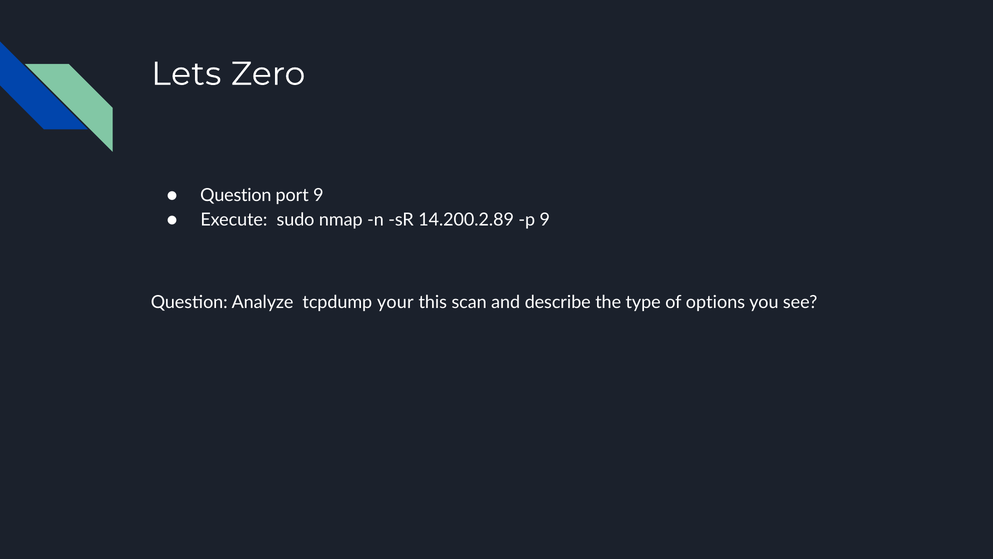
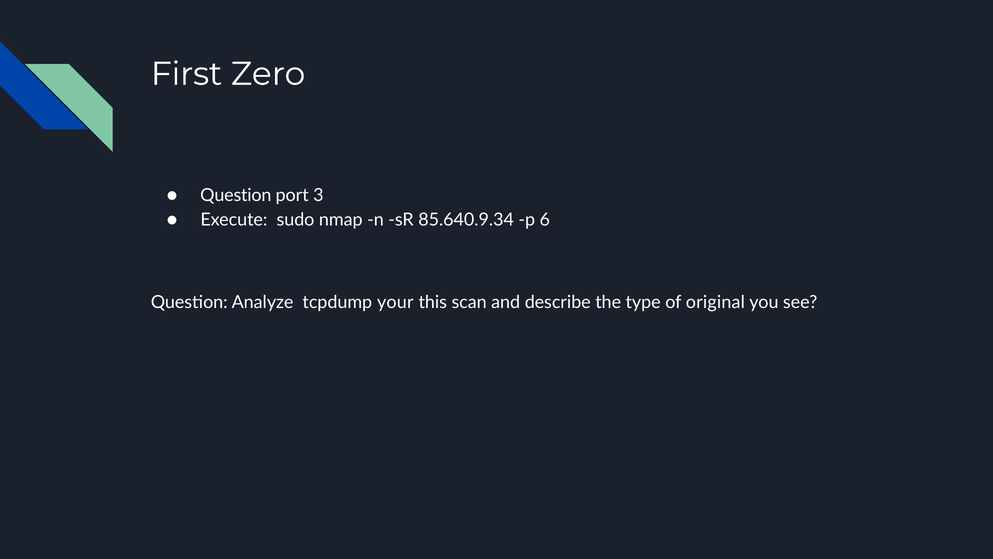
Lets: Lets -> First
port 9: 9 -> 3
14.200.2.89: 14.200.2.89 -> 85.640.9.34
p 9: 9 -> 6
options: options -> original
